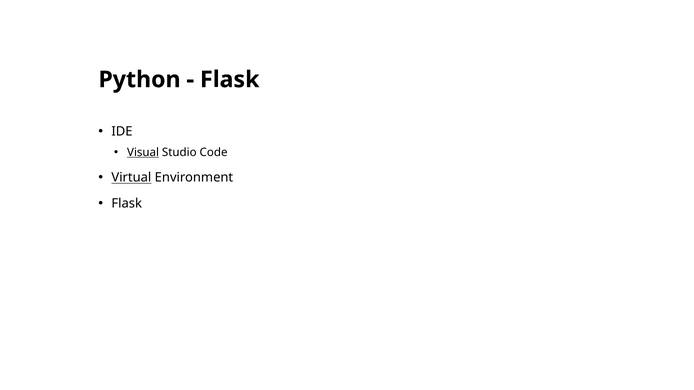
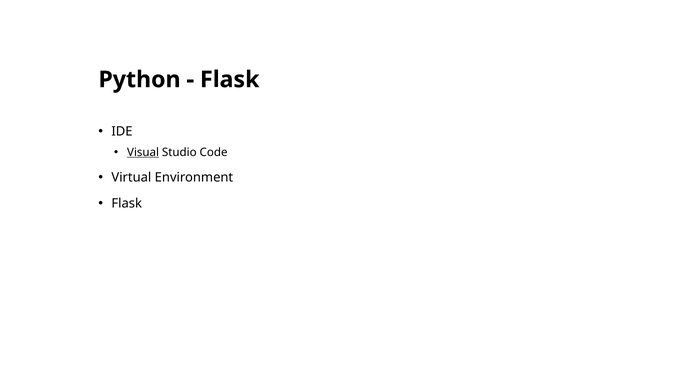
Virtual underline: present -> none
